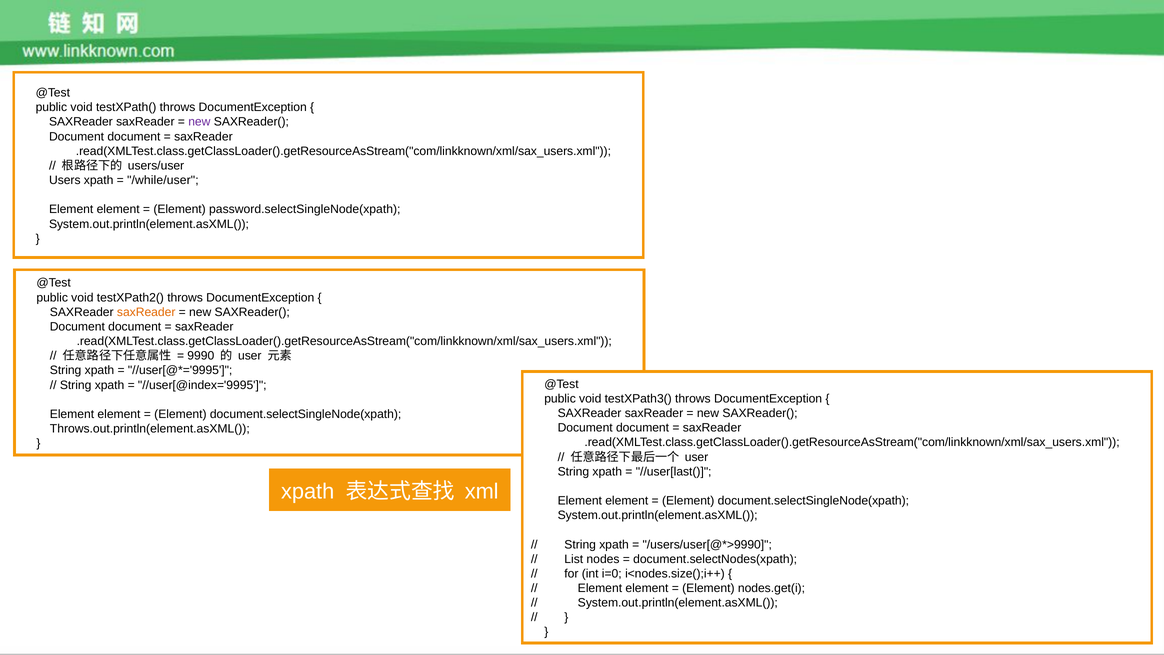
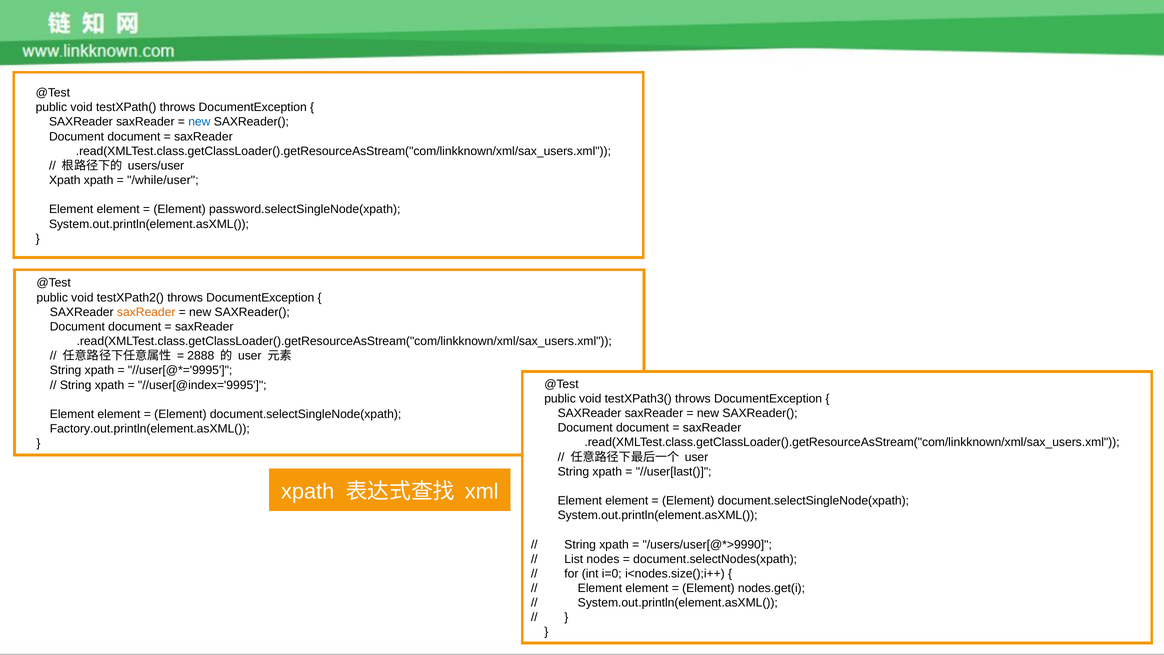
new at (199, 122) colour: purple -> blue
Users at (65, 180): Users -> Xpath
9990: 9990 -> 2888
Throws.out.println(element.asXML(: Throws.out.println(element.asXML( -> Factory.out.println(element.asXML(
